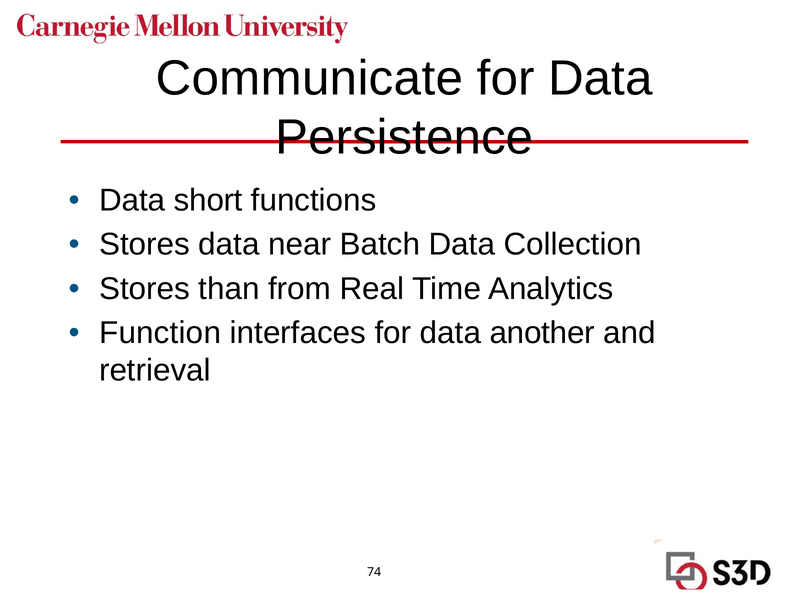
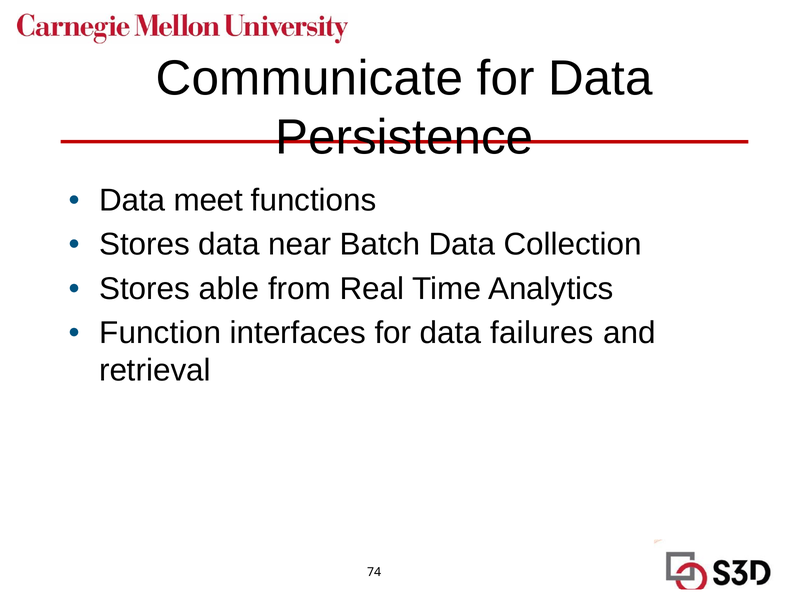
short: short -> meet
than: than -> able
another: another -> failures
